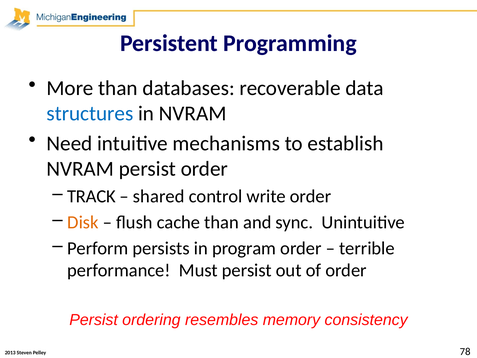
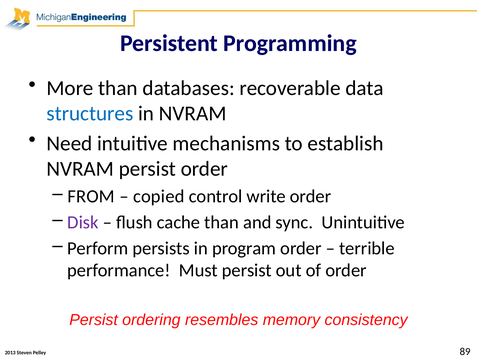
TRACK: TRACK -> FROM
shared: shared -> copied
Disk colour: orange -> purple
78: 78 -> 89
